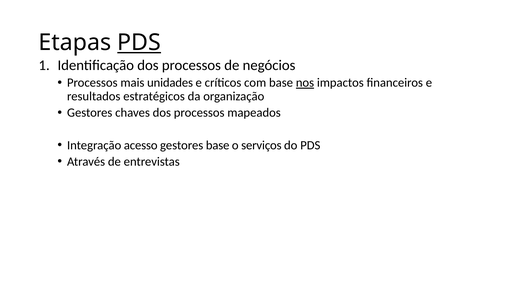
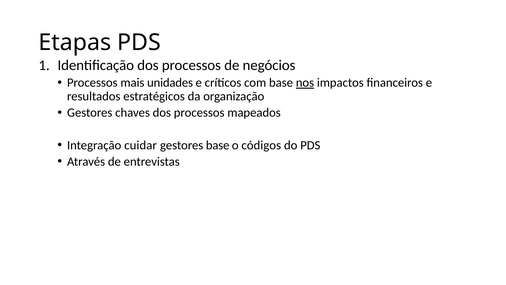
PDS at (139, 43) underline: present -> none
acesso: acesso -> cuidar
serviços: serviços -> códigos
